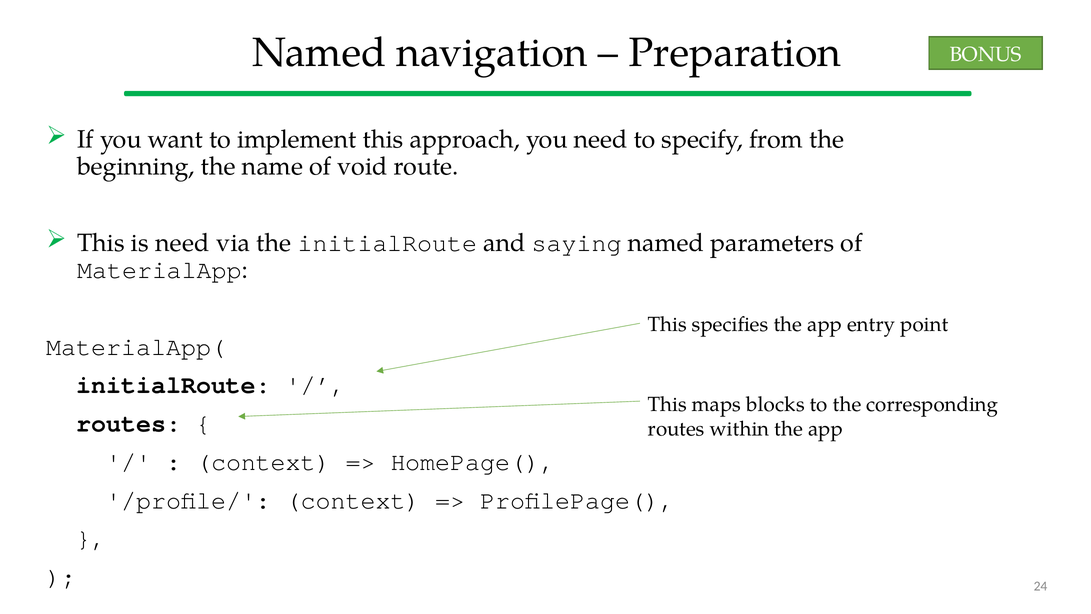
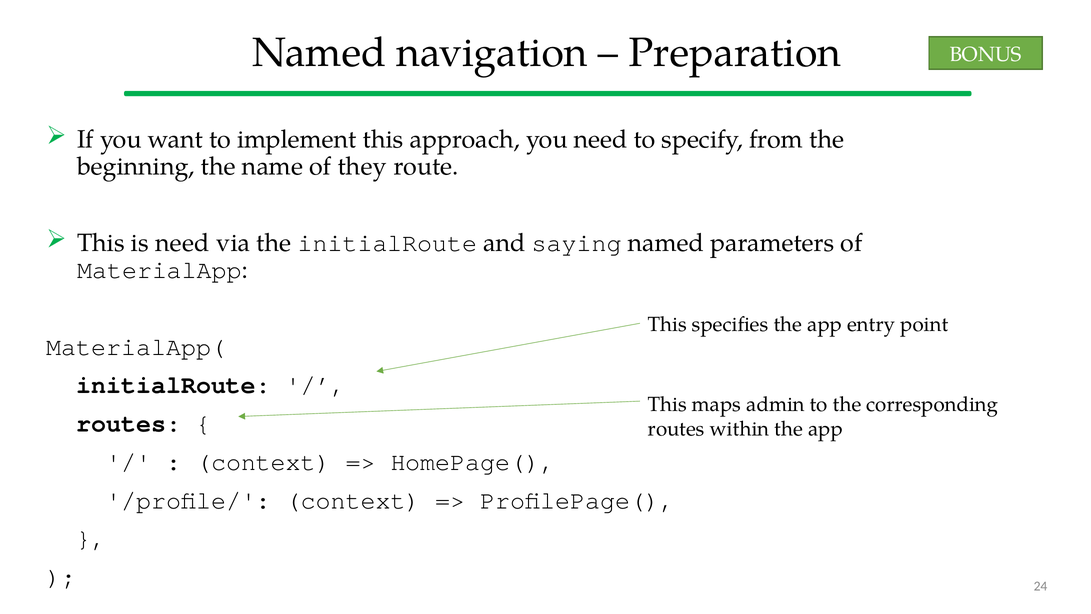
void: void -> they
blocks: blocks -> admin
